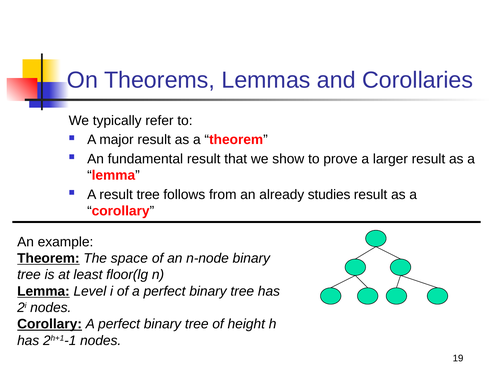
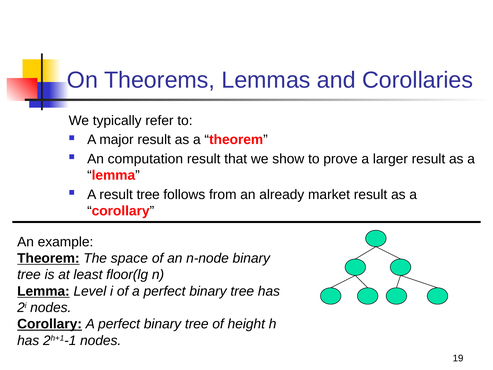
fundamental: fundamental -> computation
studies: studies -> market
